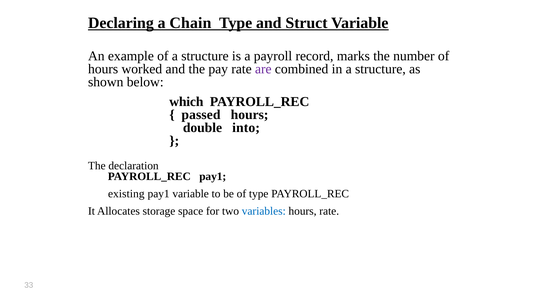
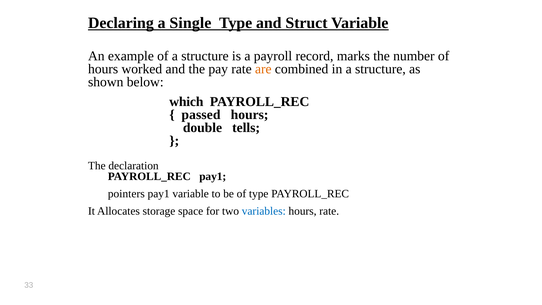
Chain: Chain -> Single
are colour: purple -> orange
into: into -> tells
existing: existing -> pointers
